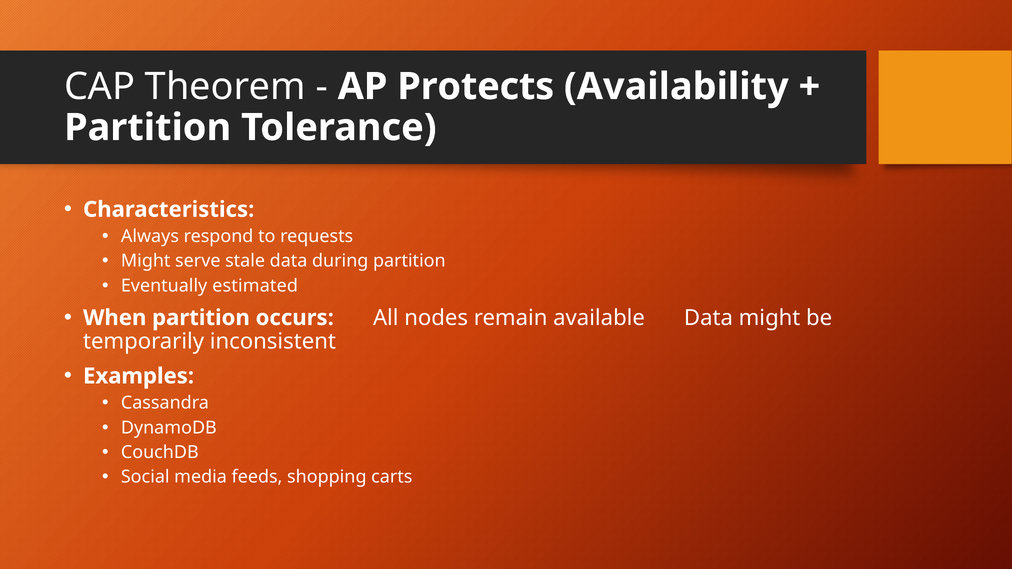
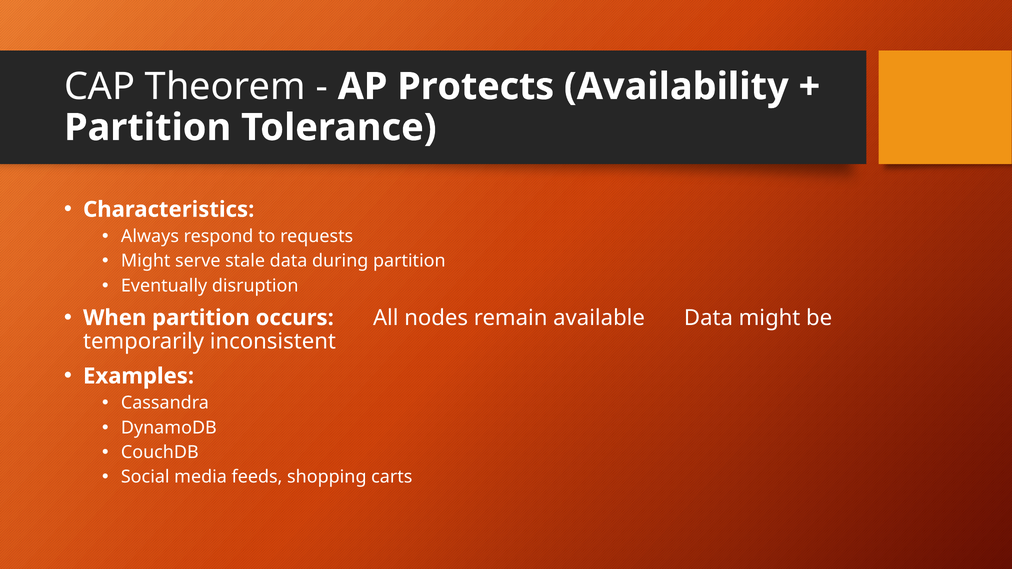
estimated: estimated -> disruption
